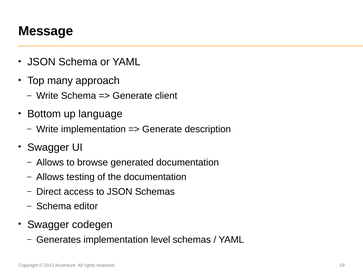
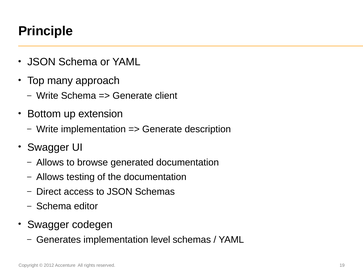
Message: Message -> Principle
language: language -> extension
